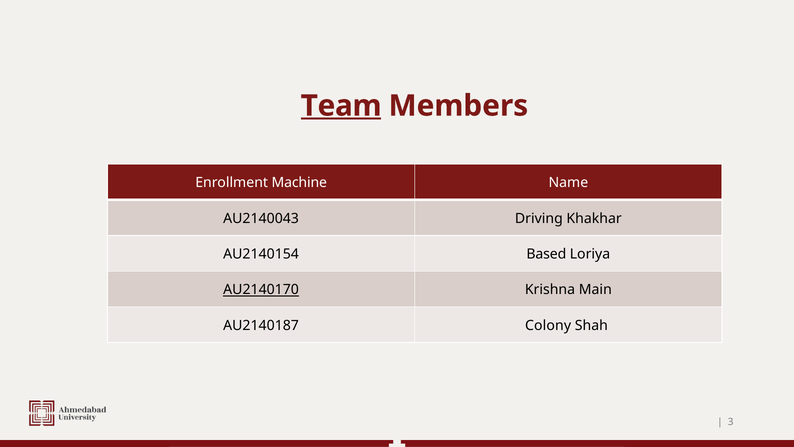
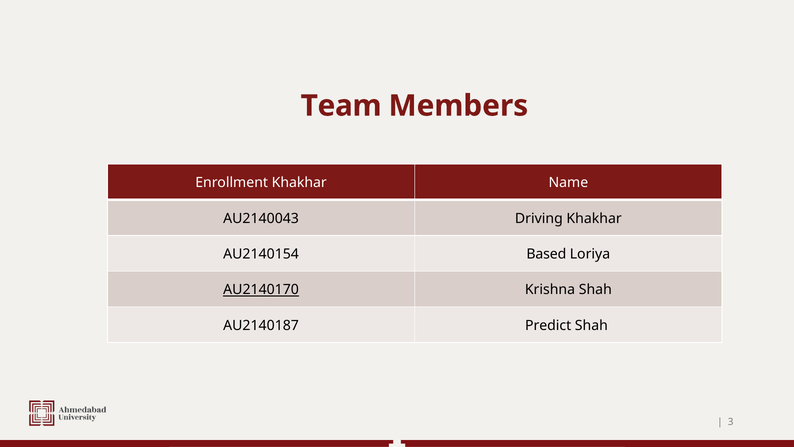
Team underline: present -> none
Enrollment Machine: Machine -> Khakhar
Krishna Main: Main -> Shah
Colony: Colony -> Predict
